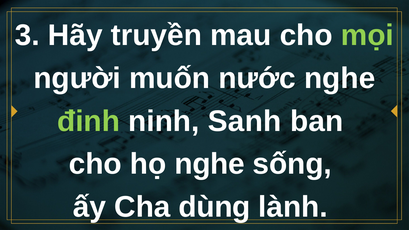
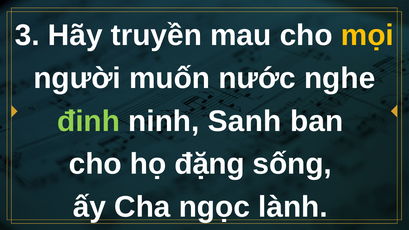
mọi colour: light green -> yellow
họ nghe: nghe -> đặng
dùng: dùng -> ngọc
